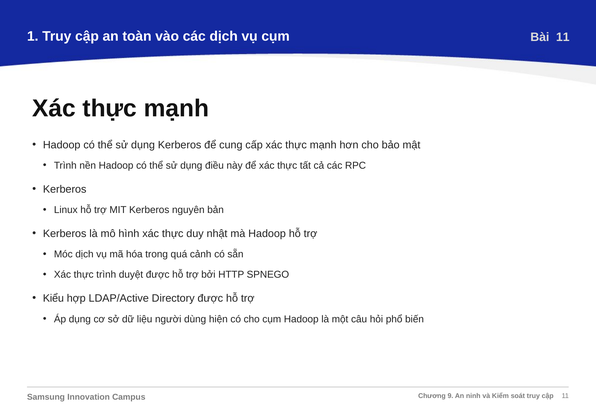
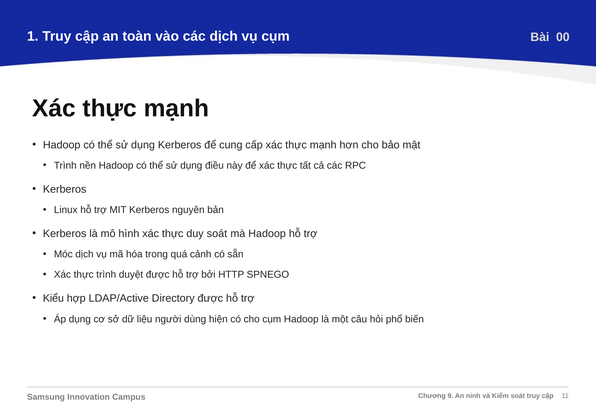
Bài 11: 11 -> 00
duy nhật: nhật -> soát
